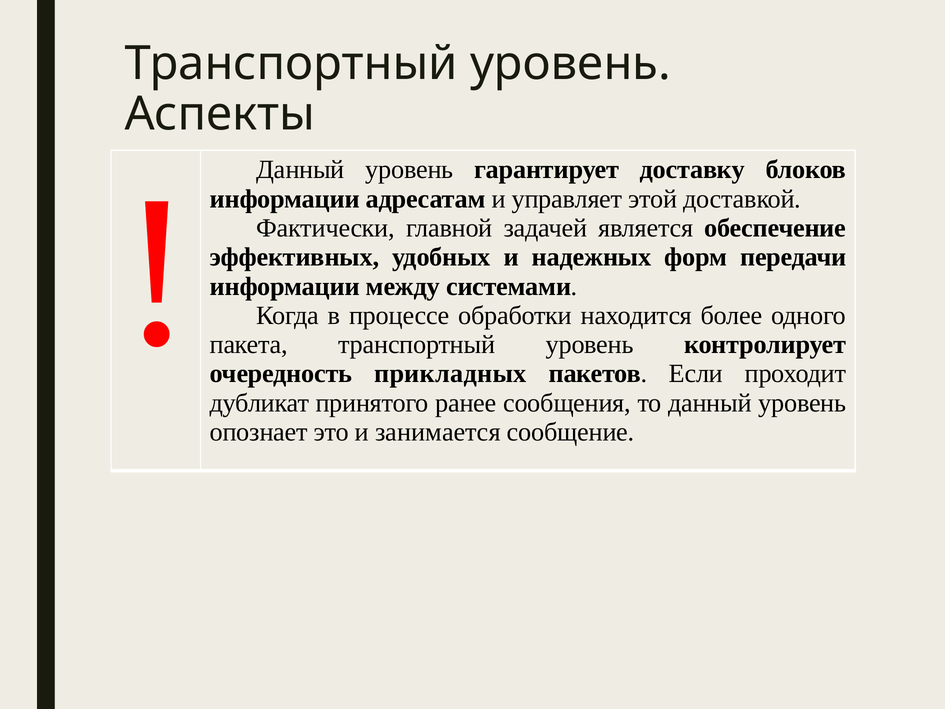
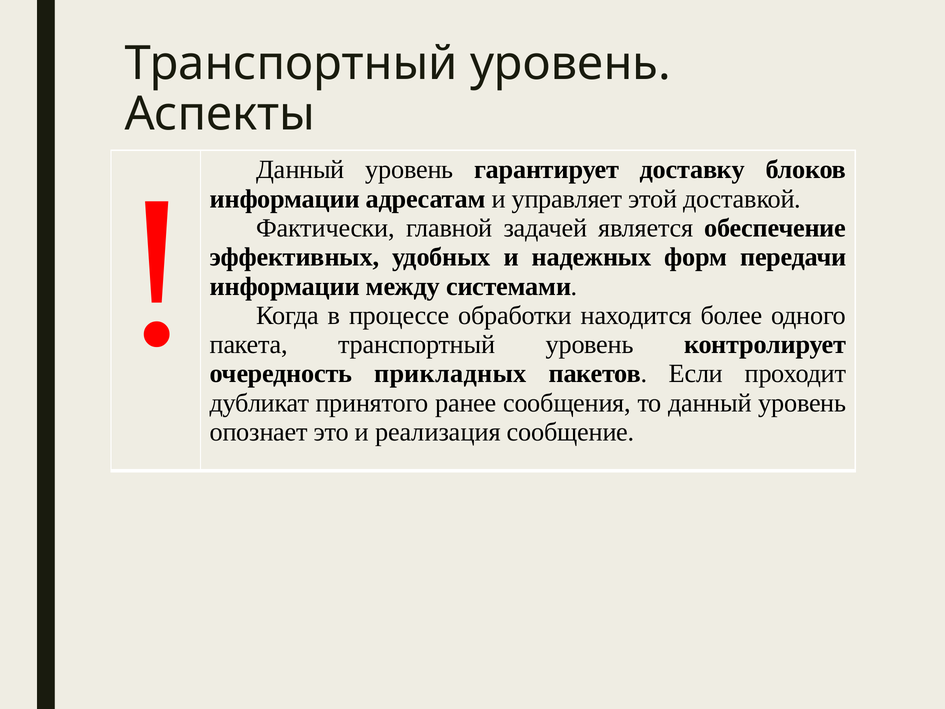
занимается: занимается -> реализация
